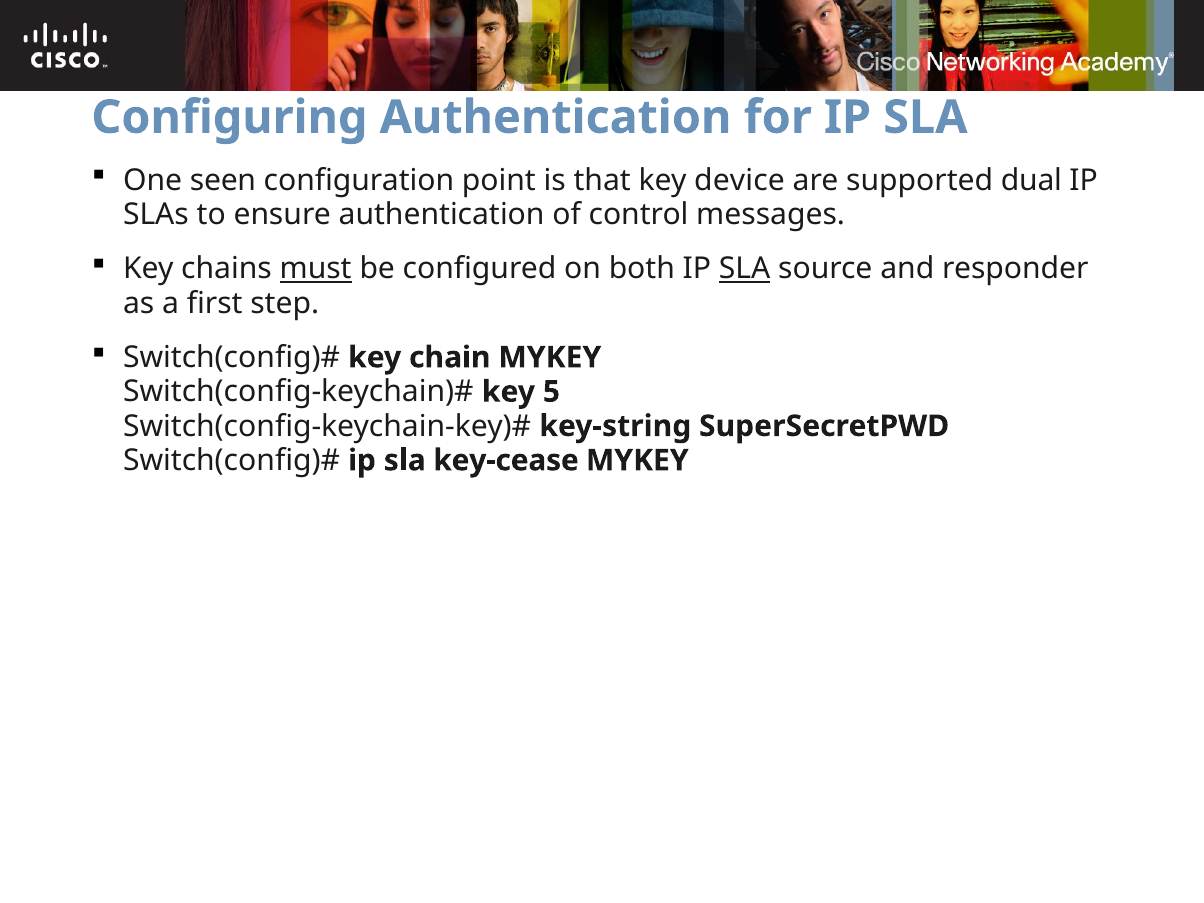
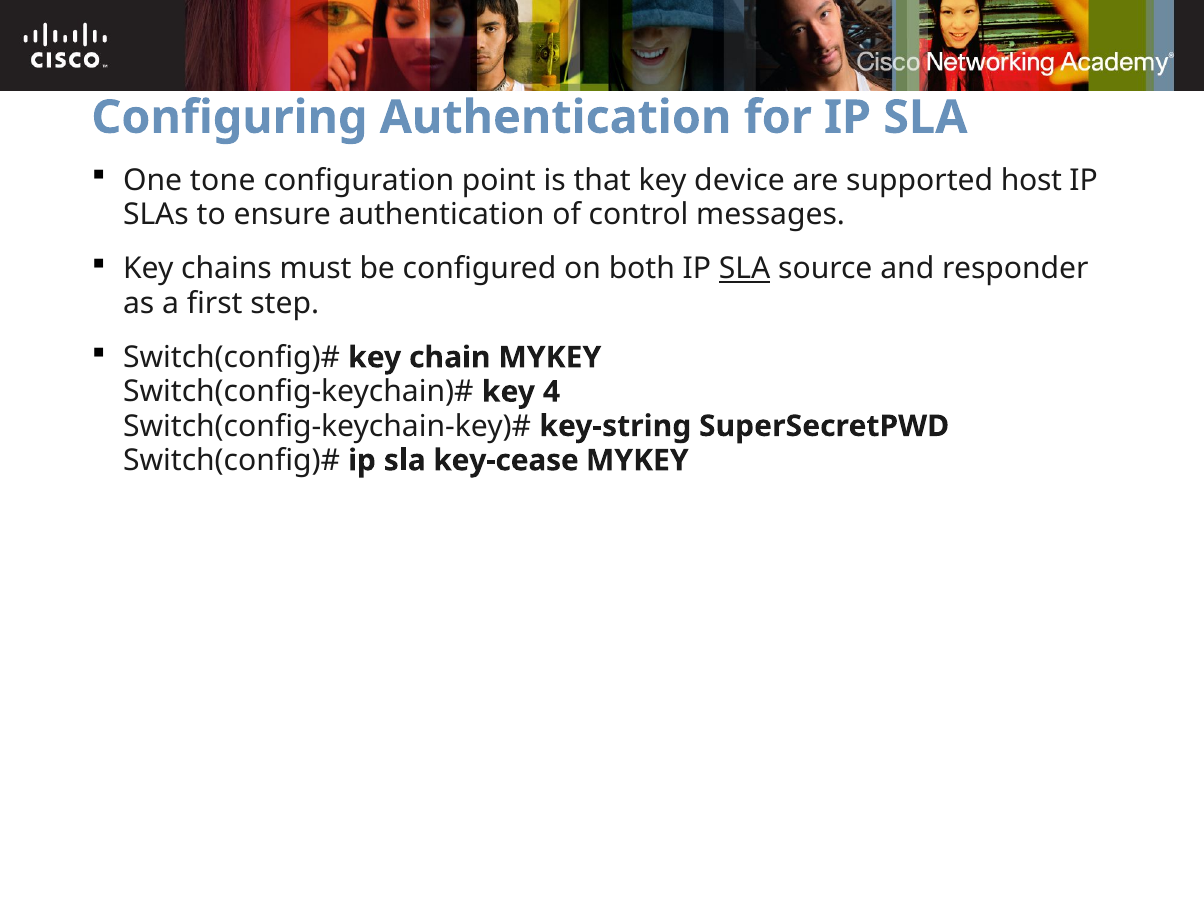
seen: seen -> tone
dual: dual -> host
must underline: present -> none
5: 5 -> 4
